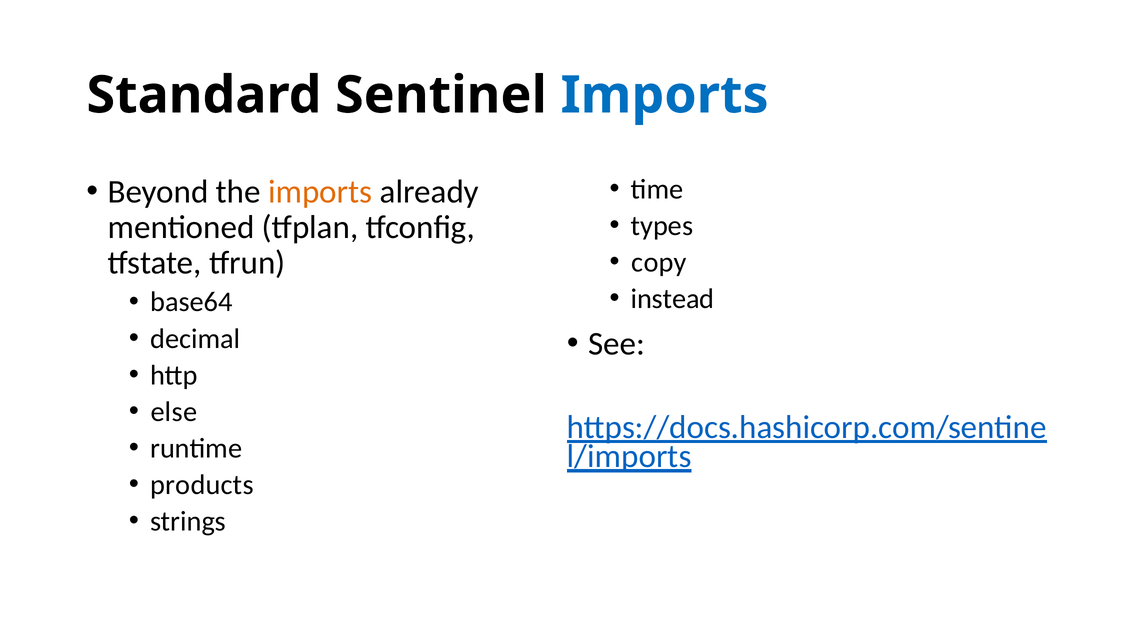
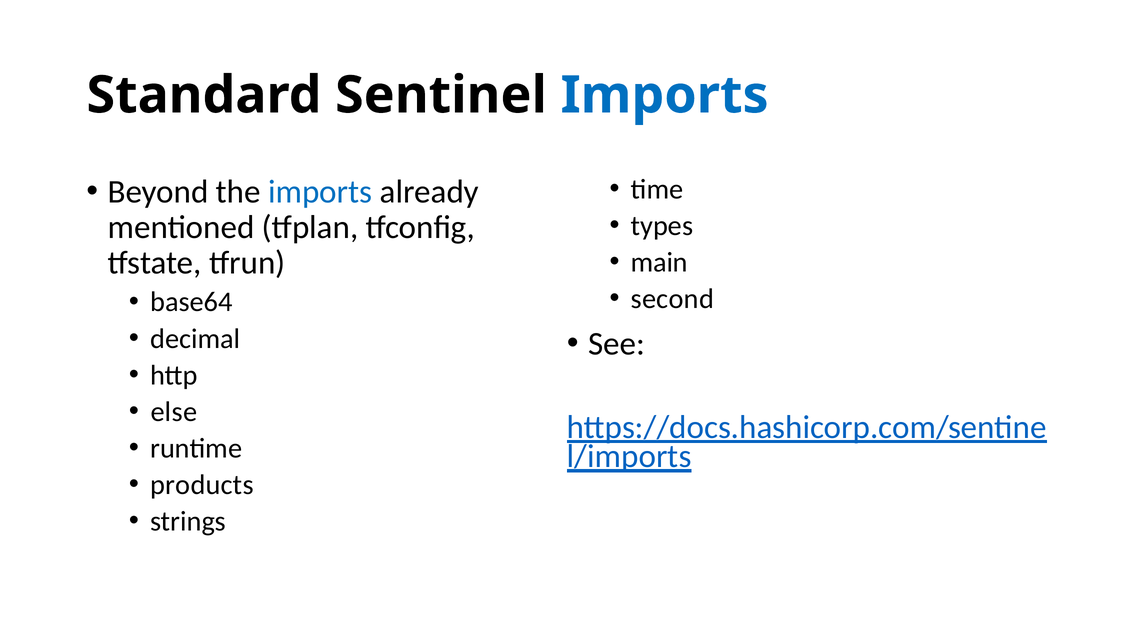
imports at (320, 192) colour: orange -> blue
copy: copy -> main
instead: instead -> second
